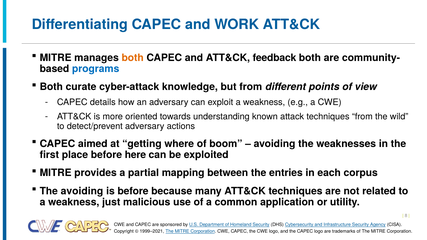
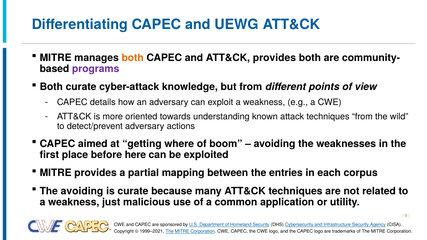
WORK: WORK -> UEWG
ATT&CK feedback: feedback -> provides
programs colour: blue -> purple
is before: before -> curate
